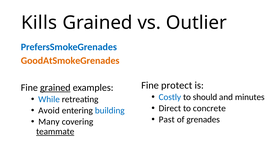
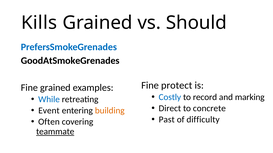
Outlier: Outlier -> Should
GoodAtSmokeGrenades colour: orange -> black
grained at (55, 88) underline: present -> none
should: should -> record
minutes: minutes -> marking
Avoid: Avoid -> Event
building colour: blue -> orange
grenades: grenades -> difficulty
Many: Many -> Often
